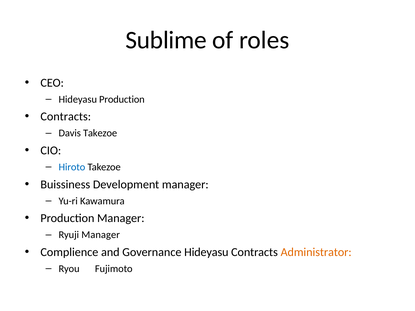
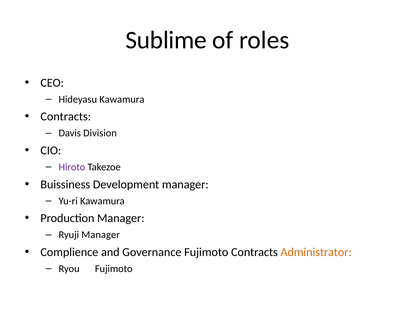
Hideyasu Production: Production -> Kawamura
Davis Takezoe: Takezoe -> Division
Hiroto colour: blue -> purple
Governance Hideyasu: Hideyasu -> Fujimoto
